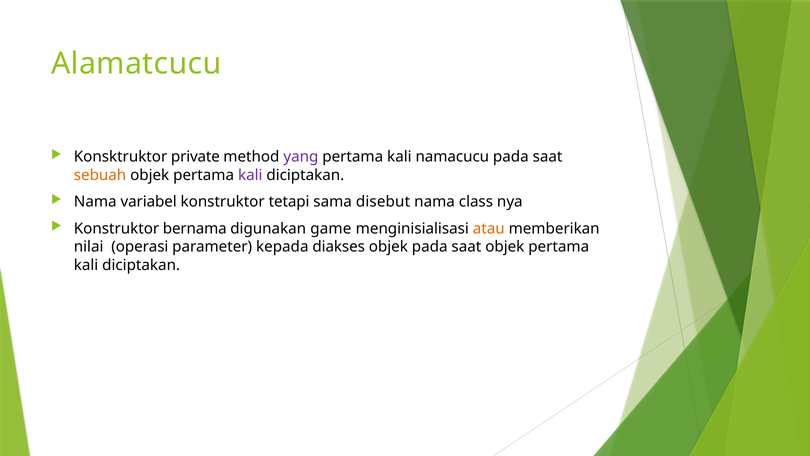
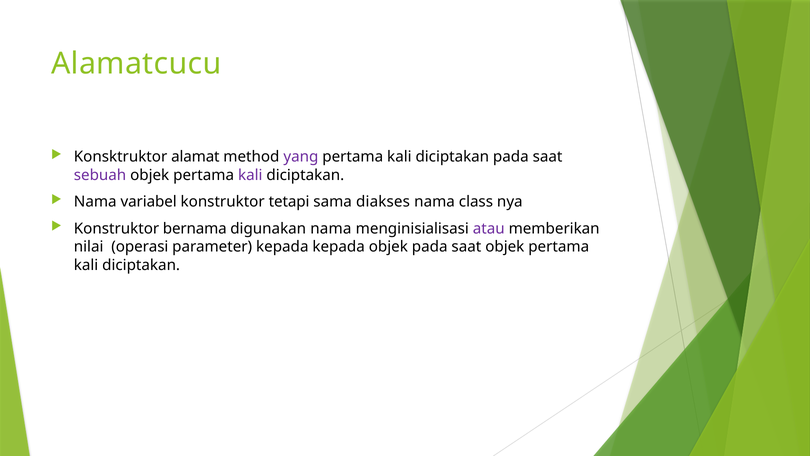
private: private -> alamat
namacucu at (452, 157): namacucu -> diciptakan
sebuah colour: orange -> purple
disebut: disebut -> diakses
digunakan game: game -> nama
atau colour: orange -> purple
kepada diakses: diakses -> kepada
